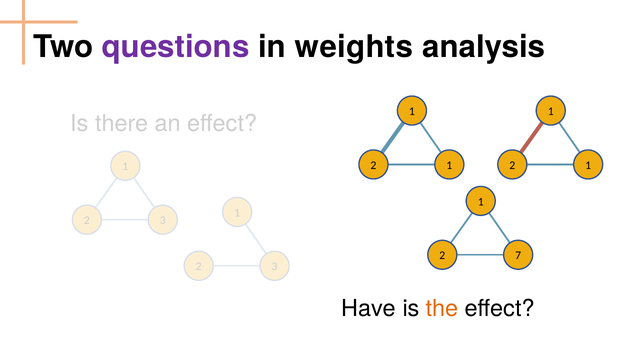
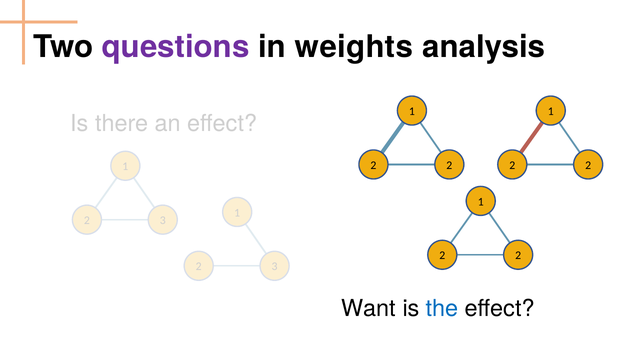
1 at (449, 166): 1 -> 2
1 at (588, 166): 1 -> 2
7 at (518, 256): 7 -> 2
Have: Have -> Want
the colour: orange -> blue
